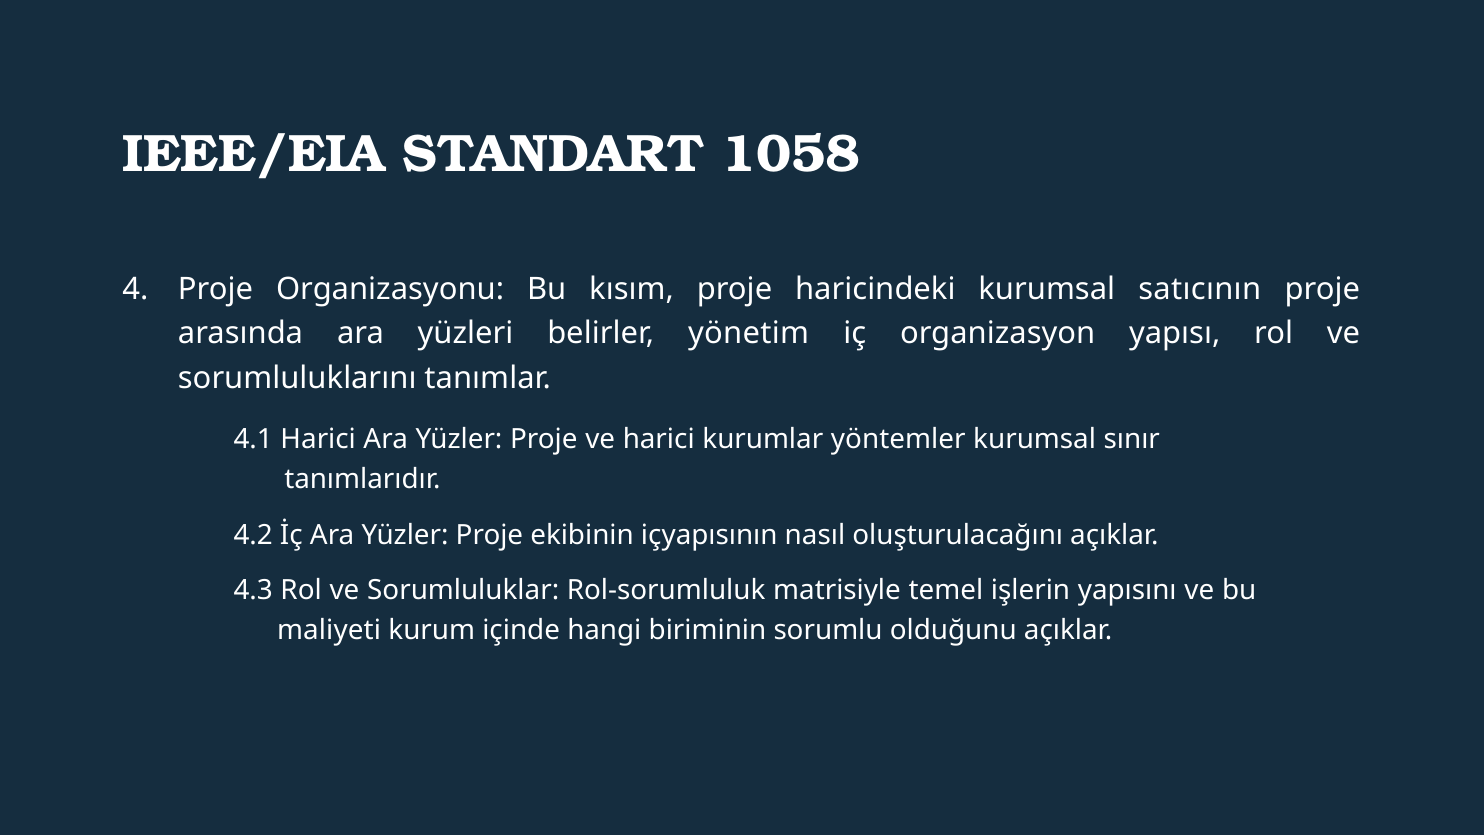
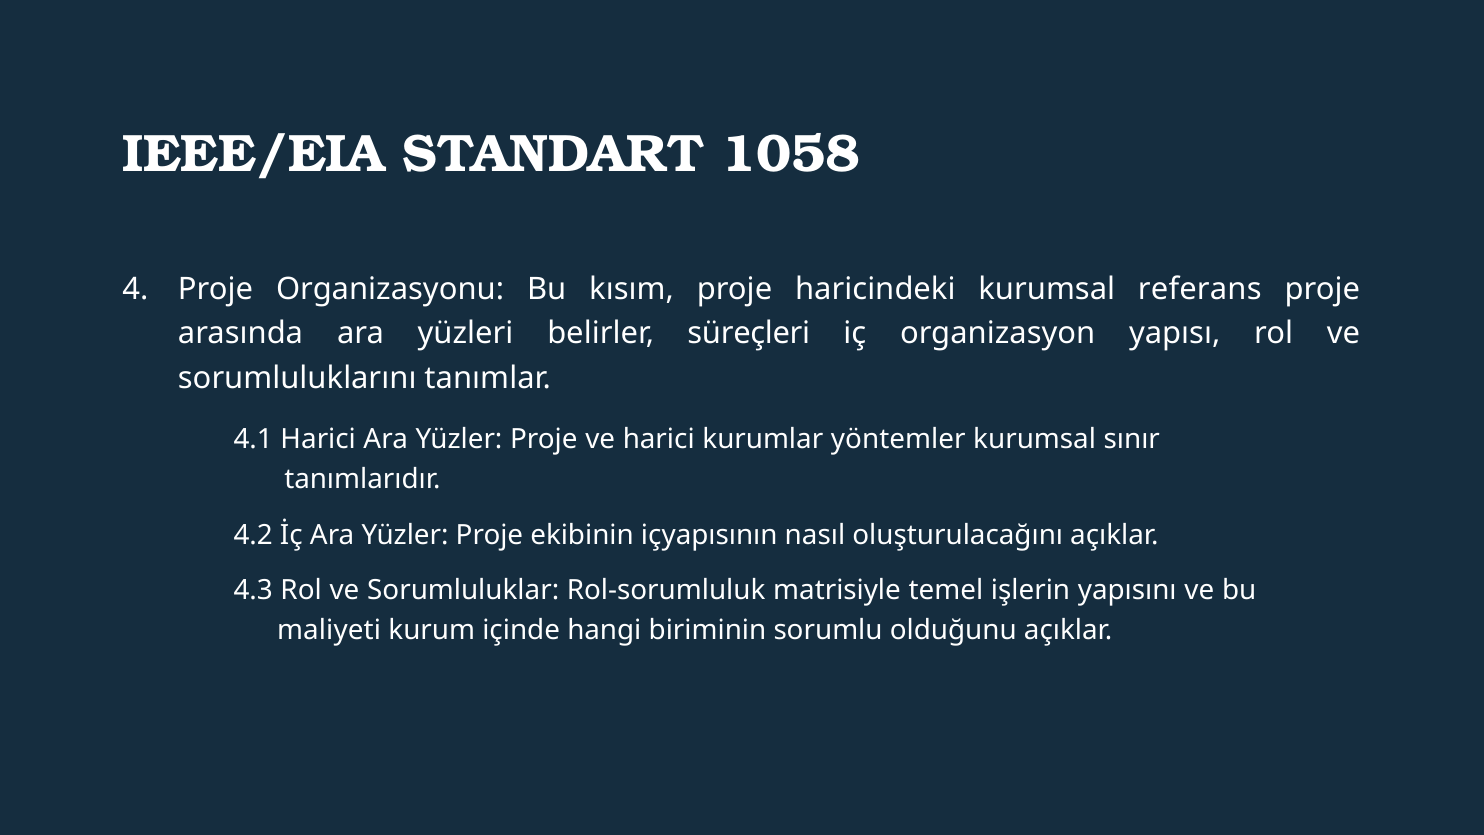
satıcının: satıcının -> referans
yönetim: yönetim -> süreçleri
